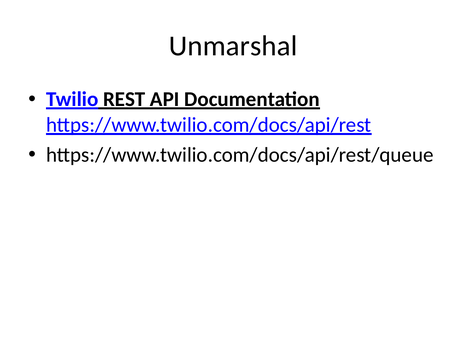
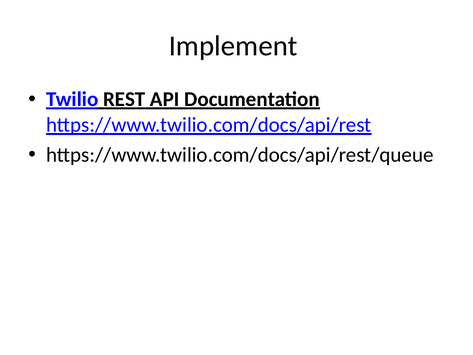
Unmarshal: Unmarshal -> Implement
